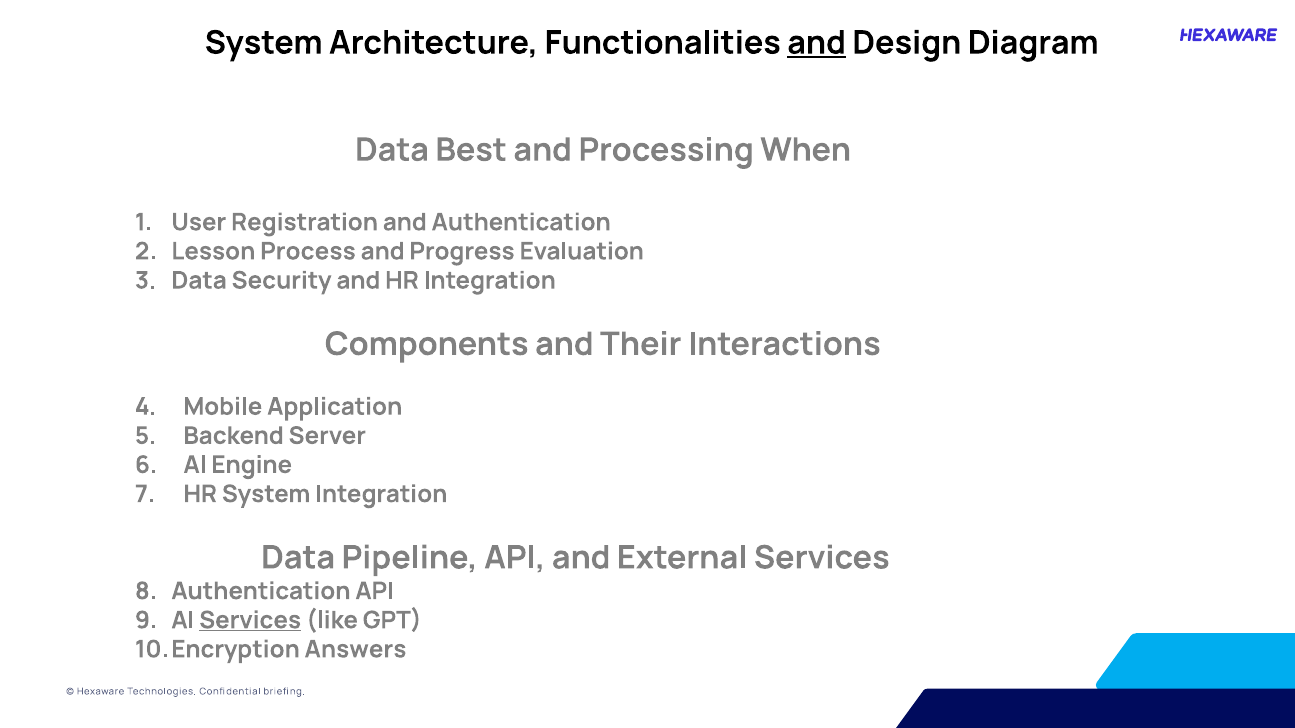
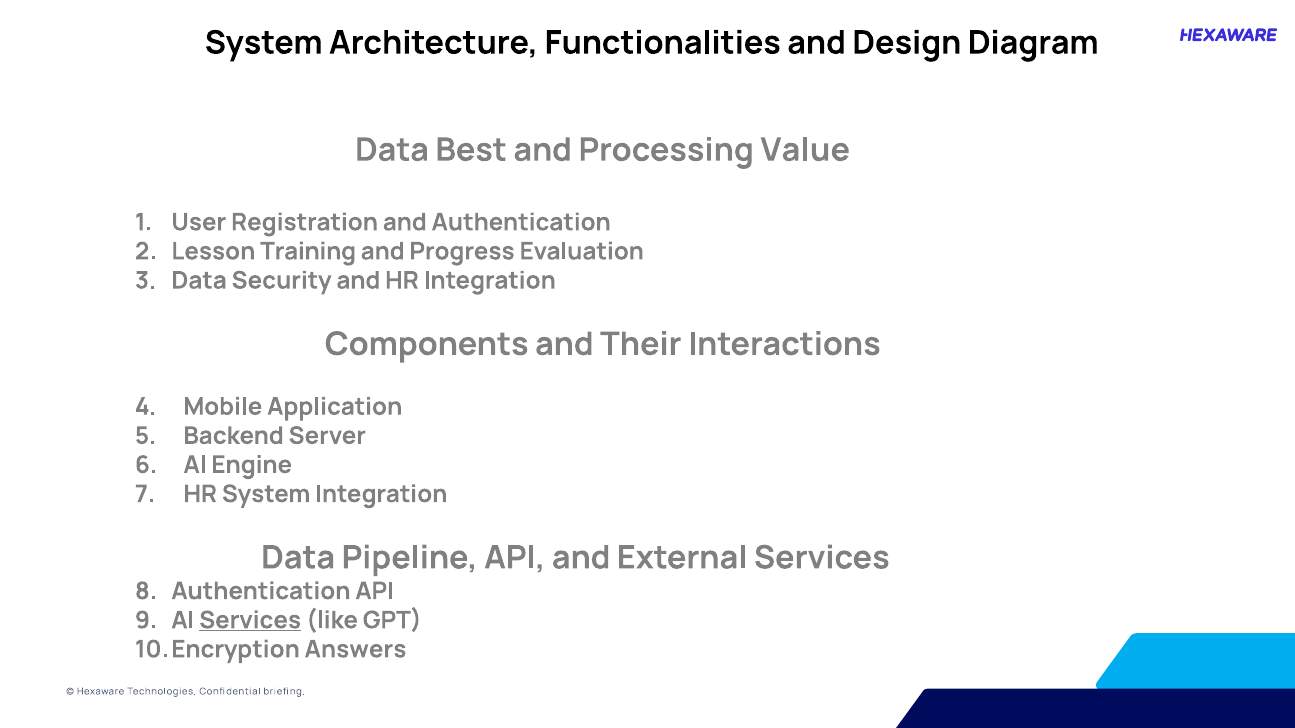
and at (817, 43) underline: present -> none
When: When -> Value
Process: Process -> Training
